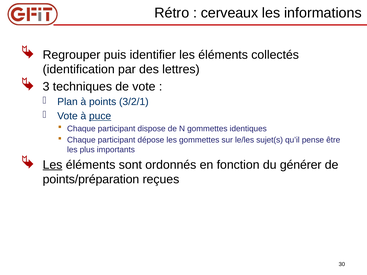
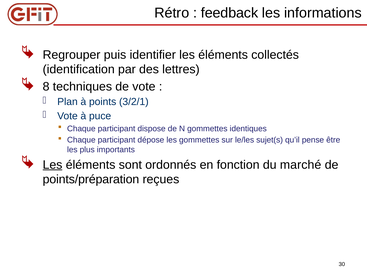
cerveaux: cerveaux -> feedback
3: 3 -> 8
puce underline: present -> none
générer: générer -> marché
